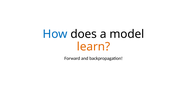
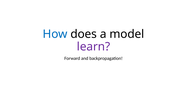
learn colour: orange -> purple
